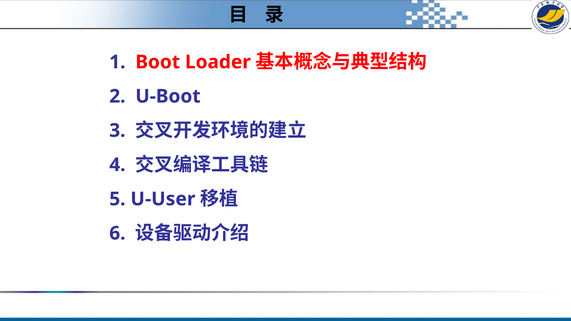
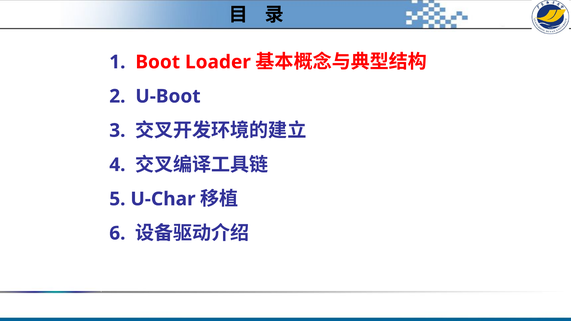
U-User: U-User -> U-Char
